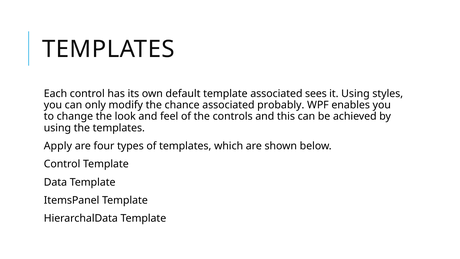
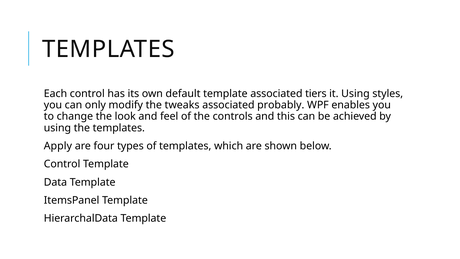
sees: sees -> tiers
chance: chance -> tweaks
